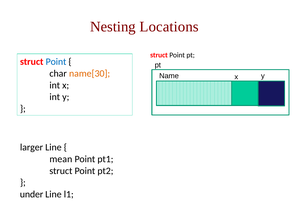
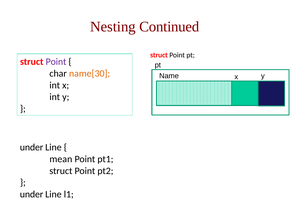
Locations: Locations -> Continued
Point at (56, 62) colour: blue -> purple
larger at (32, 148): larger -> under
